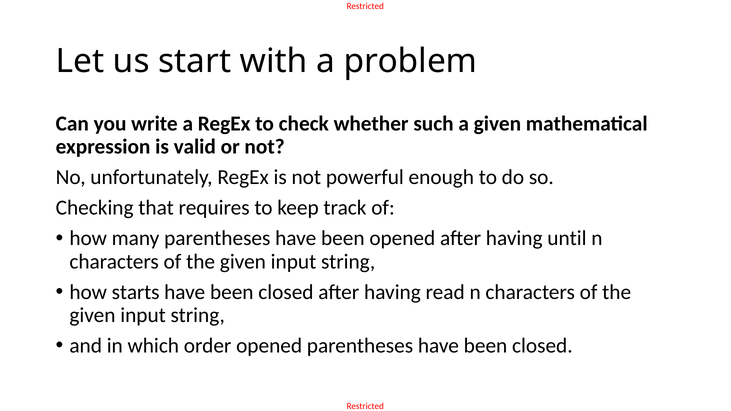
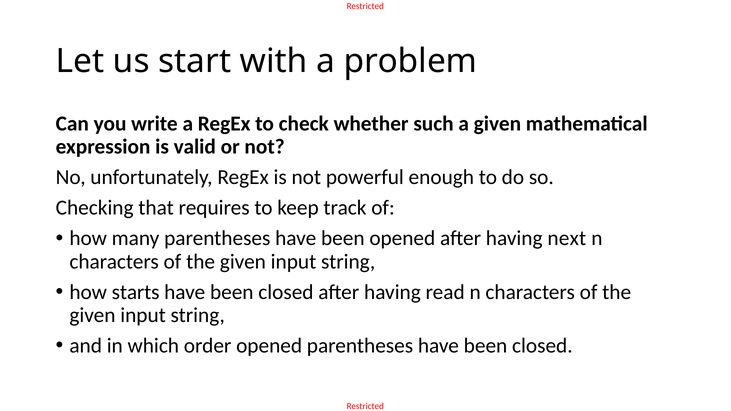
until: until -> next
